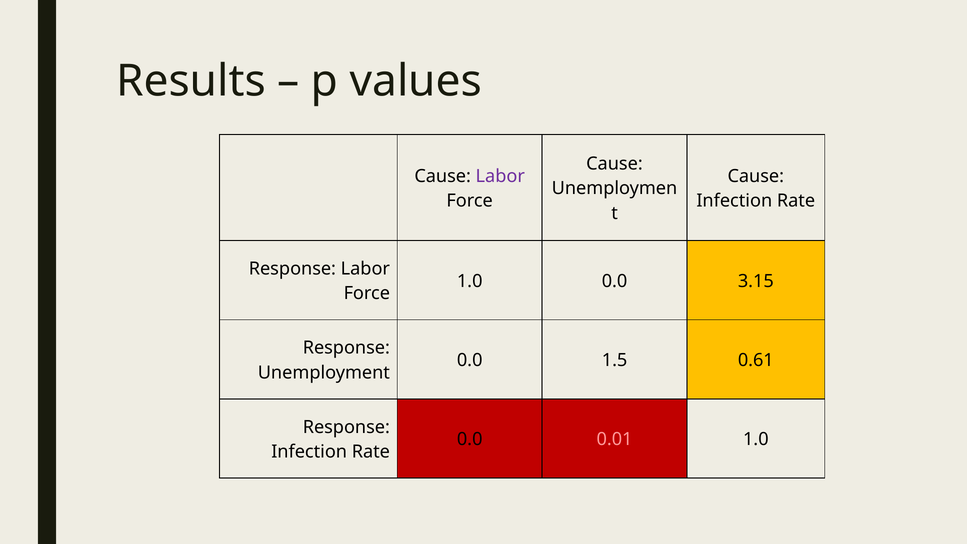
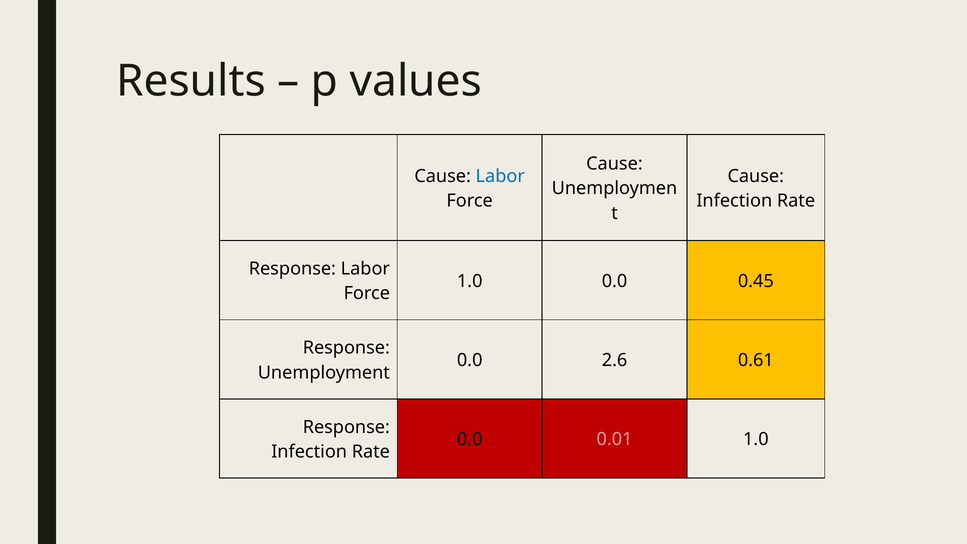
Labor at (500, 176) colour: purple -> blue
3.15: 3.15 -> 0.45
1.5: 1.5 -> 2.6
